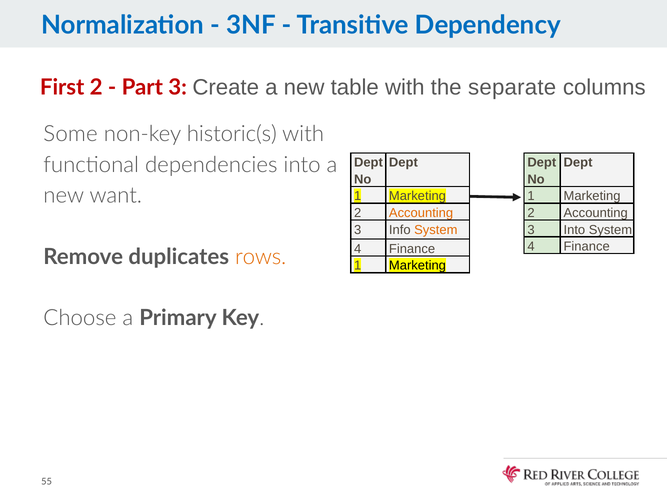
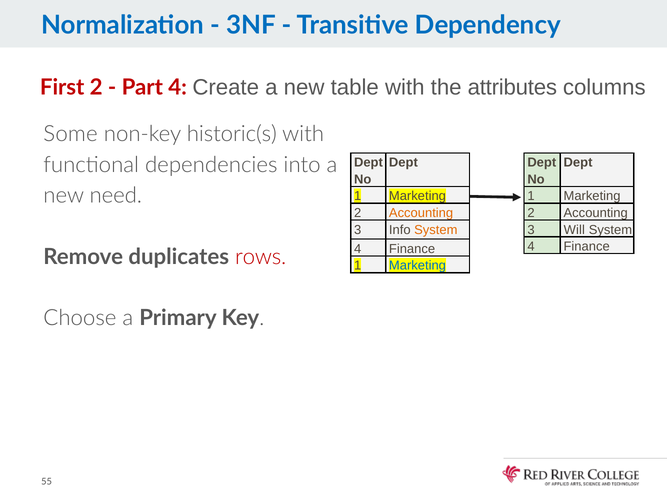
Part 3: 3 -> 4
separate: separate -> attributes
want: want -> need
3 Into: Into -> Will
rows colour: orange -> red
Marketing at (417, 266) colour: black -> blue
